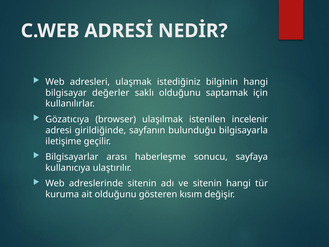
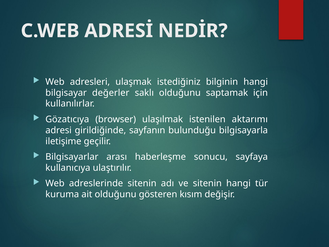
incelenir: incelenir -> aktarımı
